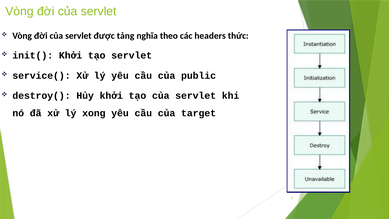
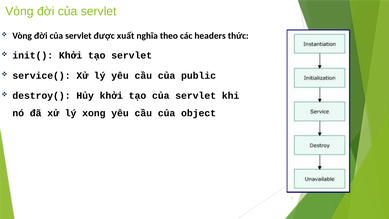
tảng: tảng -> xuất
target: target -> object
